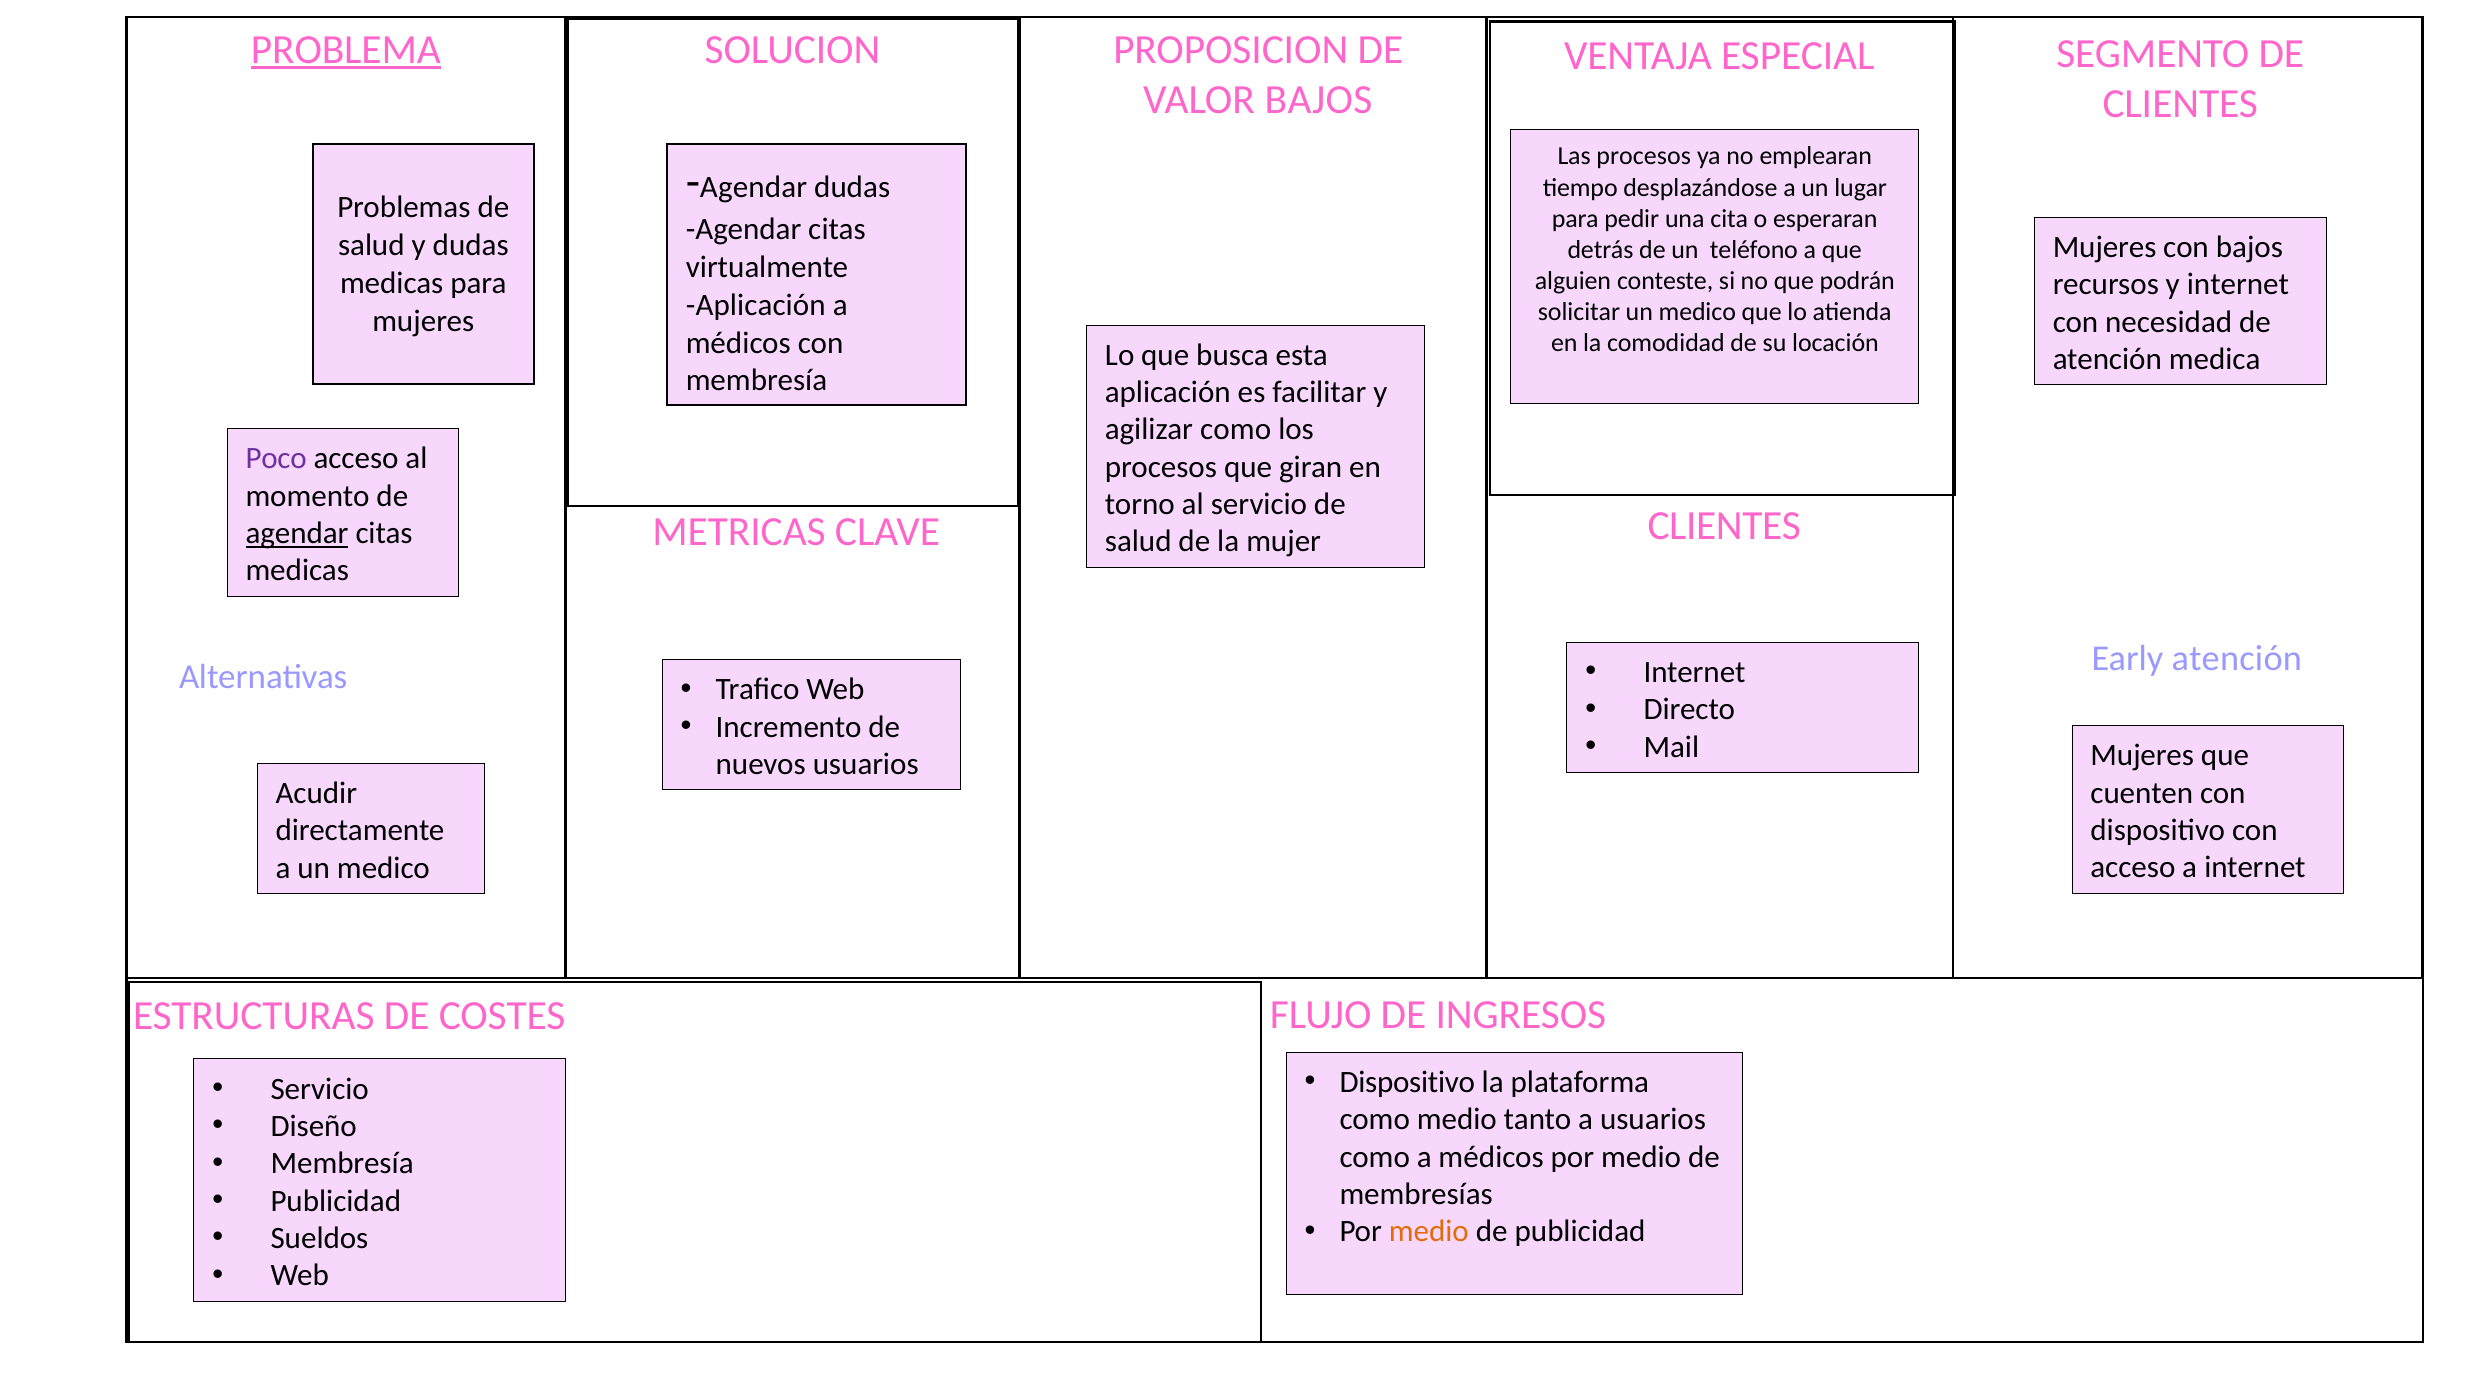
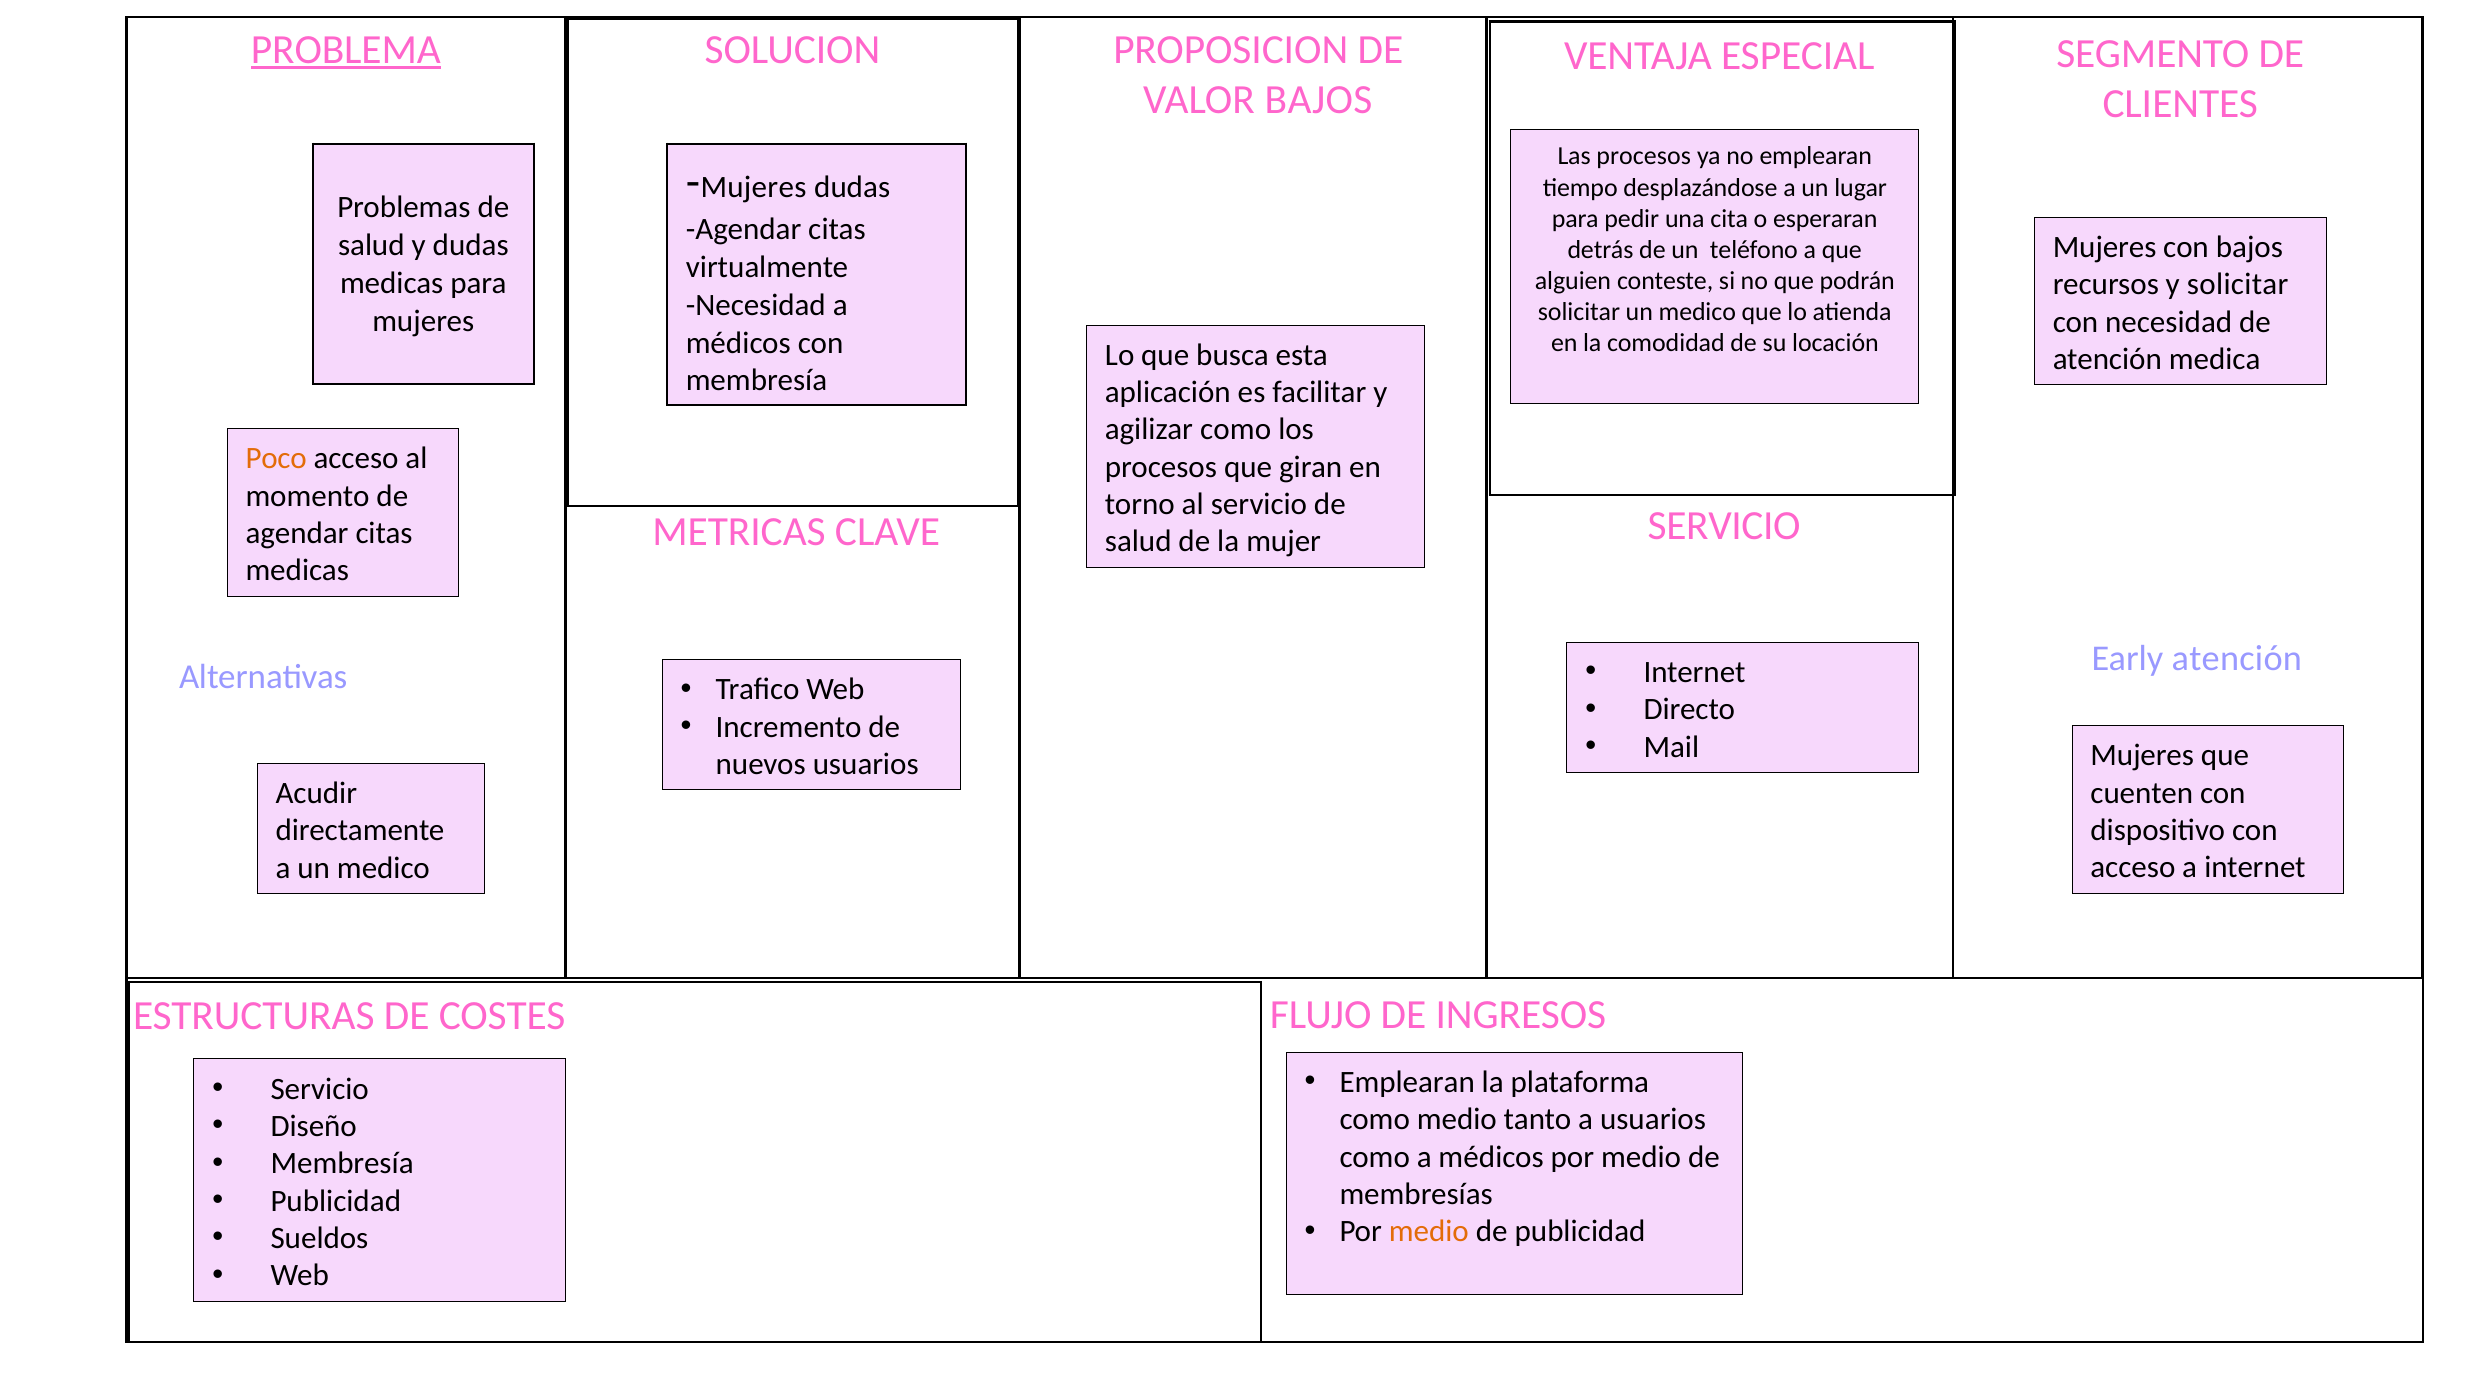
Agendar at (754, 187): Agendar -> Mujeres
y internet: internet -> solicitar
Aplicación at (756, 305): Aplicación -> Necesidad
Poco colour: purple -> orange
CLAVE CLIENTES: CLIENTES -> SERVICIO
agendar at (297, 533) underline: present -> none
Dispositivo at (1407, 1082): Dispositivo -> Emplearan
